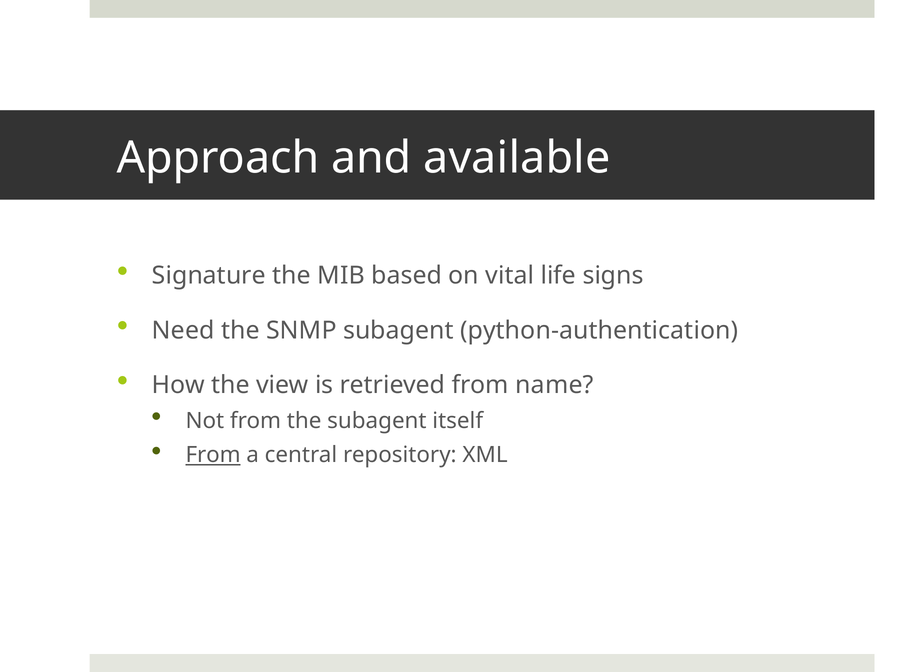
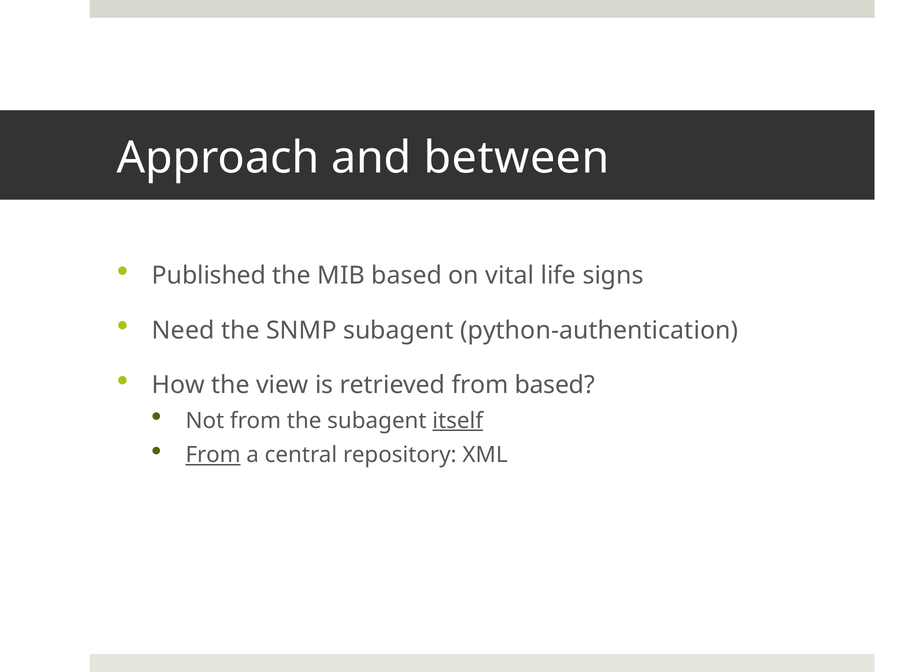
available: available -> between
Signature: Signature -> Published
from name: name -> based
itself underline: none -> present
